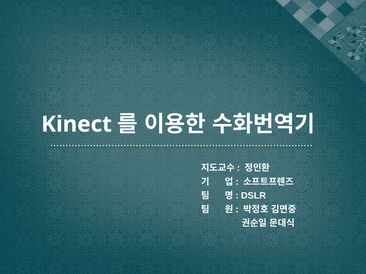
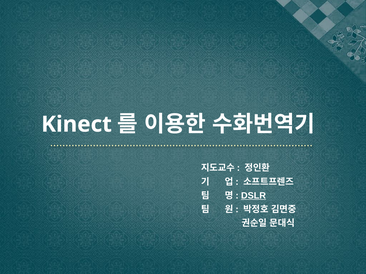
DSLR underline: none -> present
